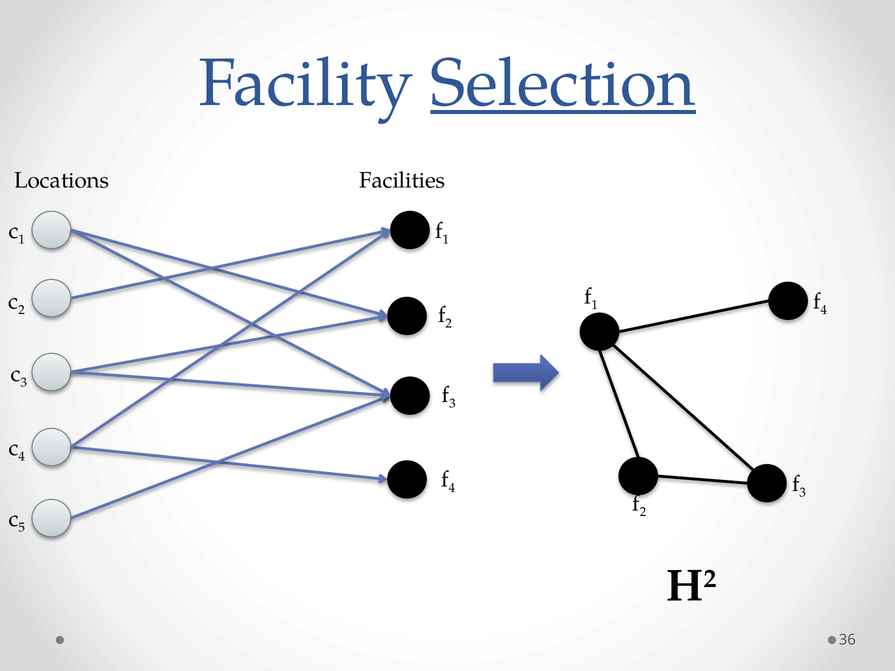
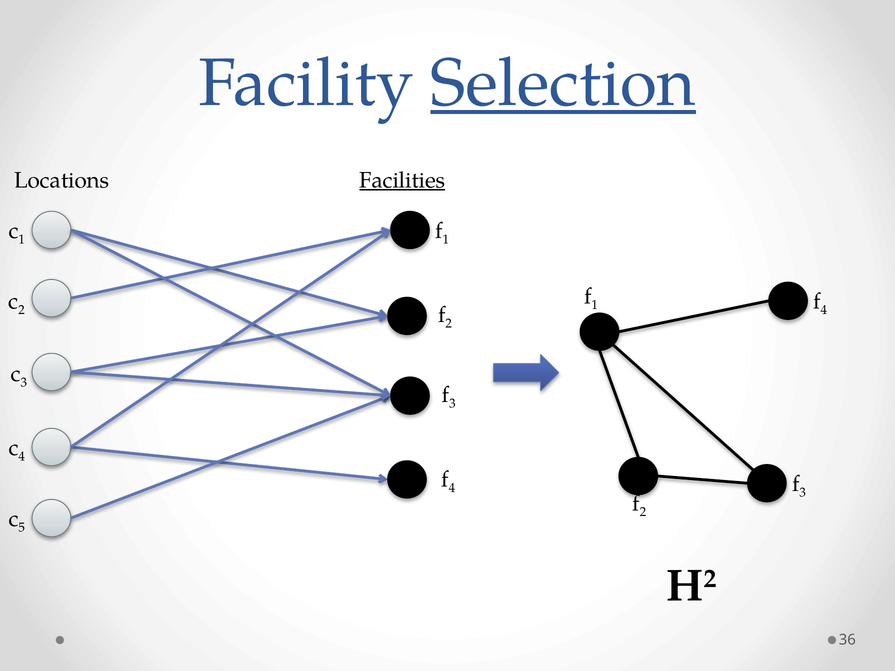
Facilities underline: none -> present
